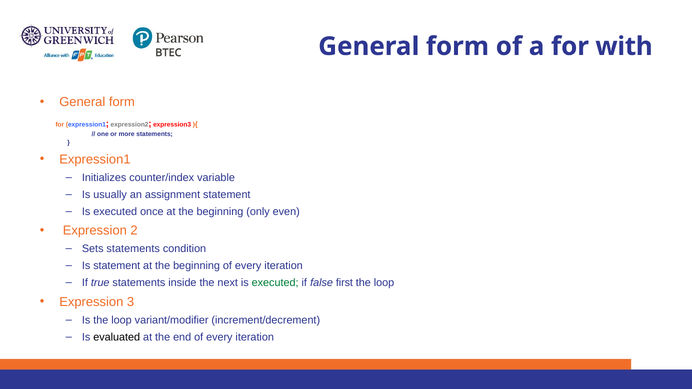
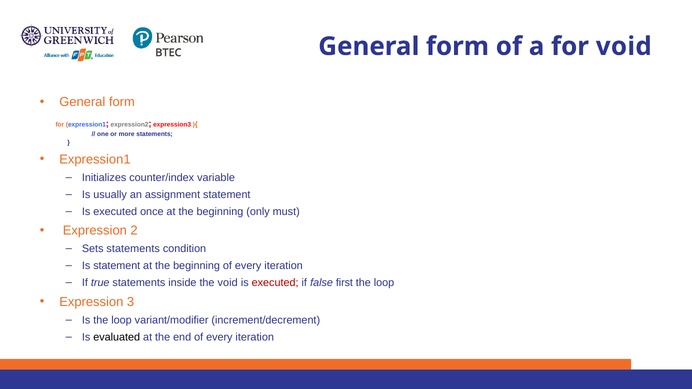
for with: with -> void
even: even -> must
the next: next -> void
executed at (275, 283) colour: green -> red
